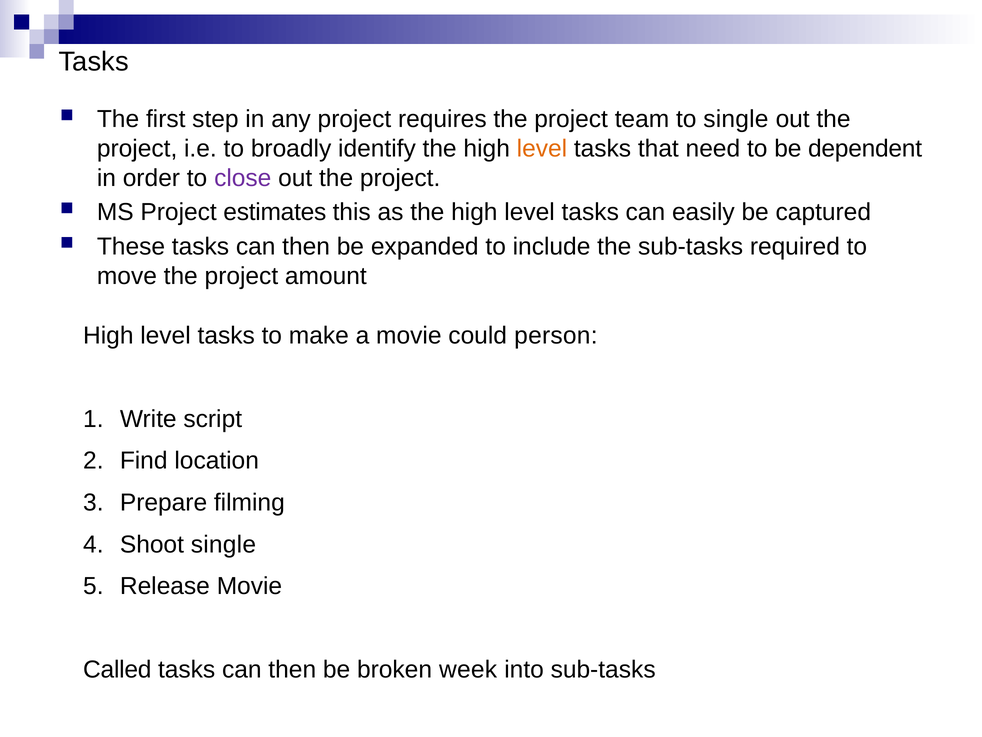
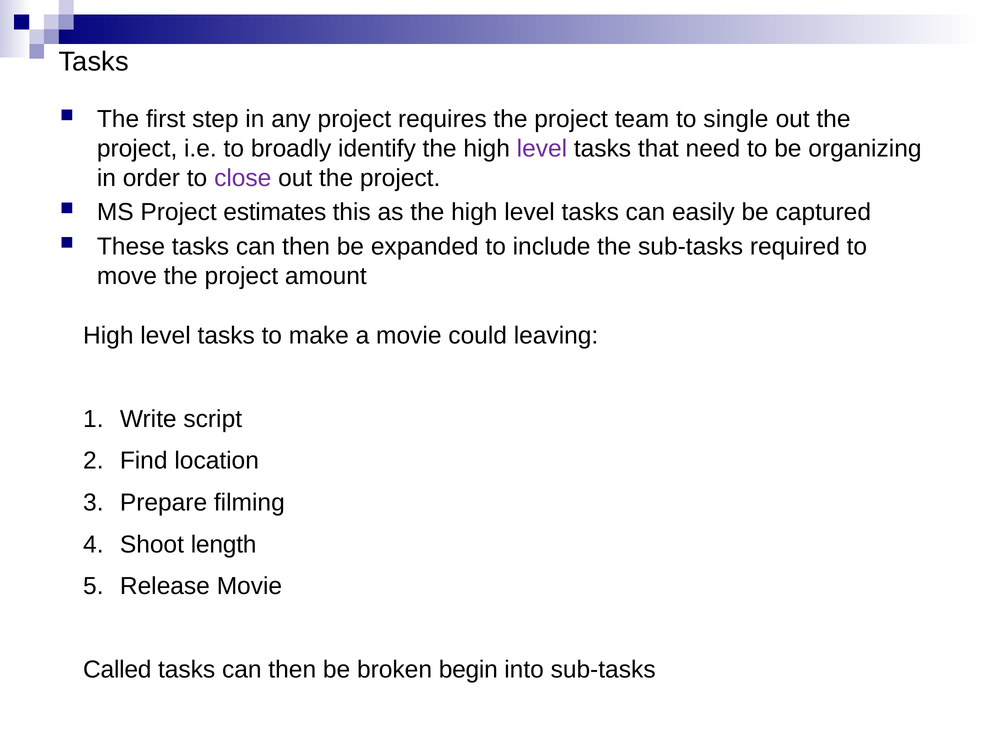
level at (542, 148) colour: orange -> purple
dependent: dependent -> organizing
person: person -> leaving
Shoot single: single -> length
week: week -> begin
